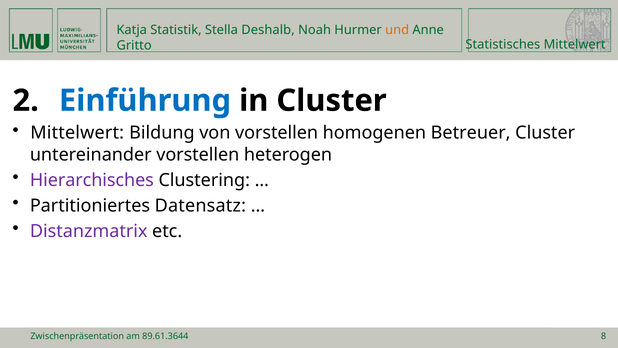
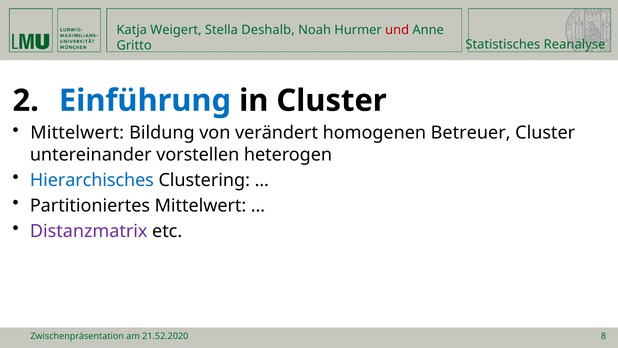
Statistik: Statistik -> Weigert
und colour: orange -> red
Statistisches Mittelwert: Mittelwert -> Reanalyse
von vorstellen: vorstellen -> verändert
Hierarchisches colour: purple -> blue
Partitioniertes Datensatz: Datensatz -> Mittelwert
89.61.3644: 89.61.3644 -> 21.52.2020
